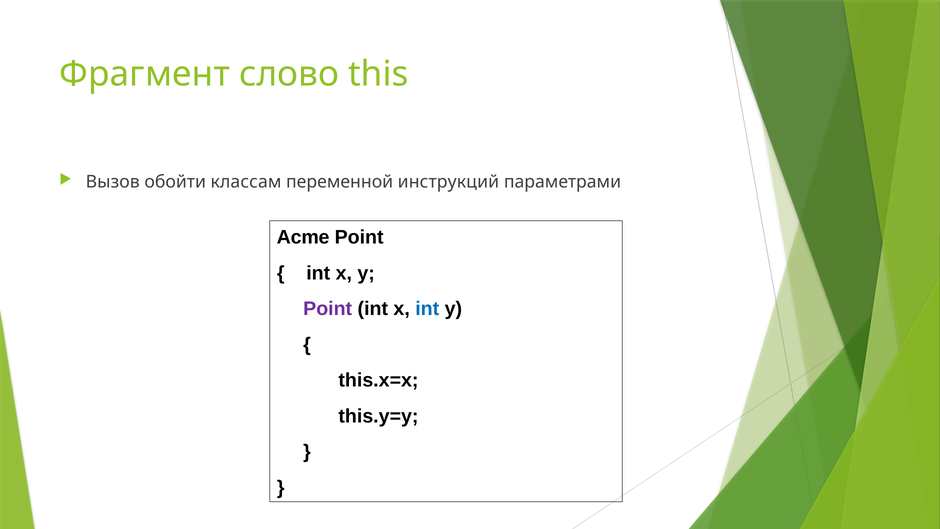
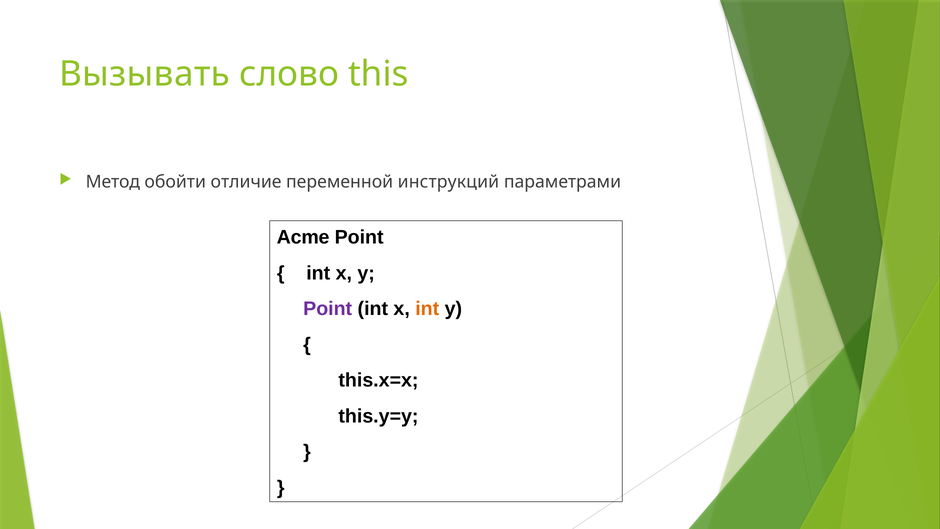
Фрагмент: Фрагмент -> Вызывать
Вызов: Вызов -> Метод
классам: классам -> отличие
int at (427, 309) colour: blue -> orange
